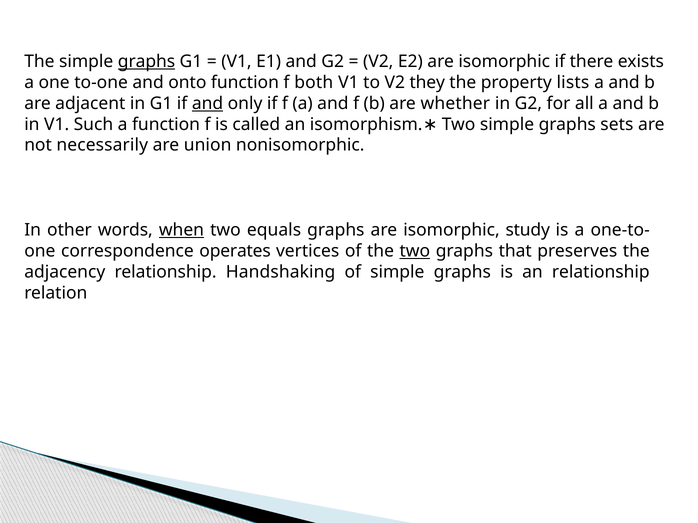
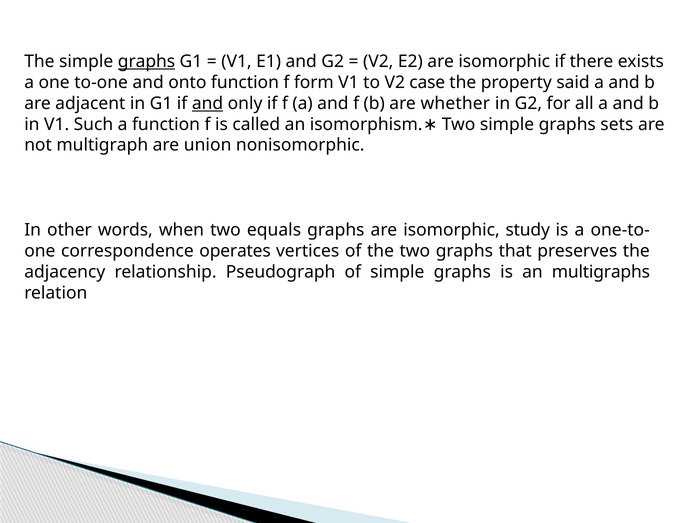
both: both -> form
they: they -> case
lists: lists -> said
necessarily: necessarily -> multigraph
when underline: present -> none
two at (415, 251) underline: present -> none
Handshaking: Handshaking -> Pseudograph
an relationship: relationship -> multigraphs
